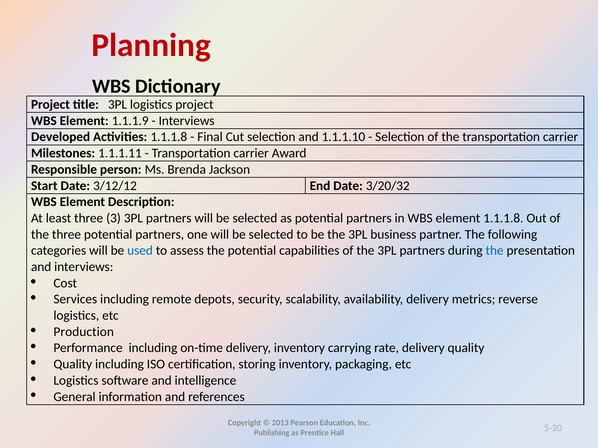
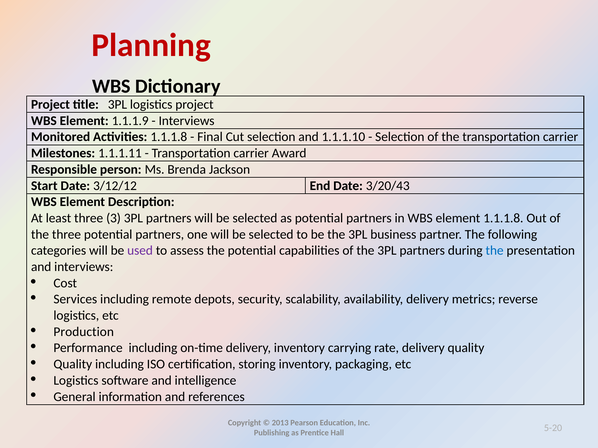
Developed: Developed -> Monitored
3/20/32: 3/20/32 -> 3/20/43
used colour: blue -> purple
